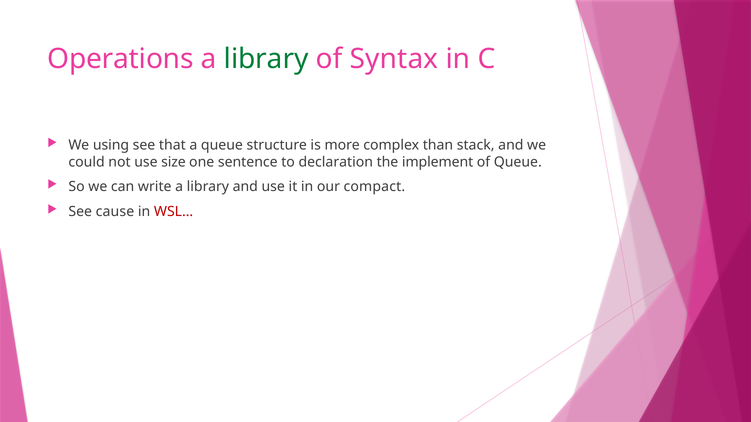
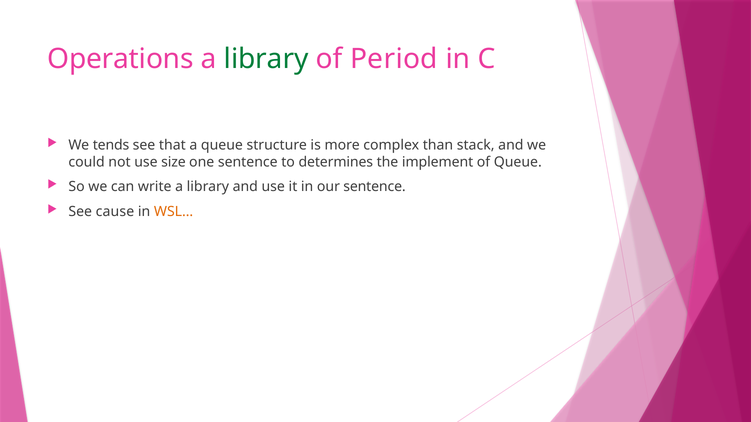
Syntax: Syntax -> Period
using: using -> tends
declaration: declaration -> determines
our compact: compact -> sentence
WSL… colour: red -> orange
